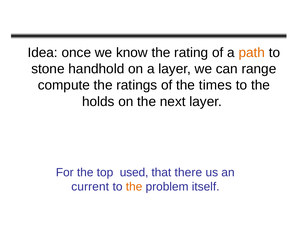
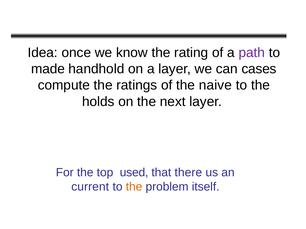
path colour: orange -> purple
stone: stone -> made
range: range -> cases
times: times -> naive
